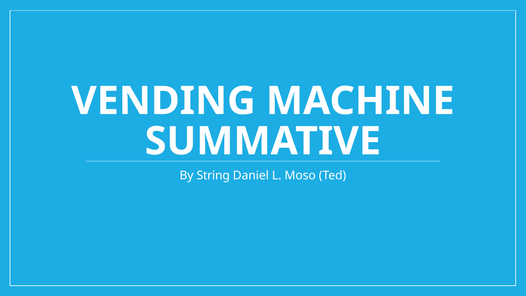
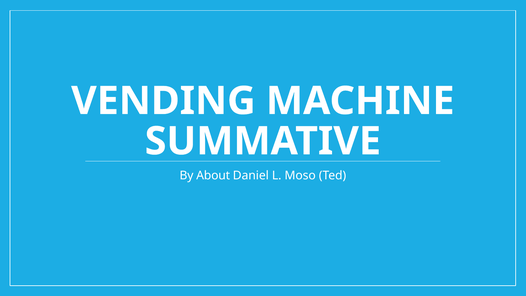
String: String -> About
